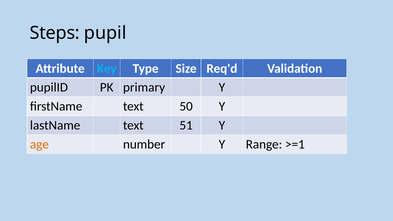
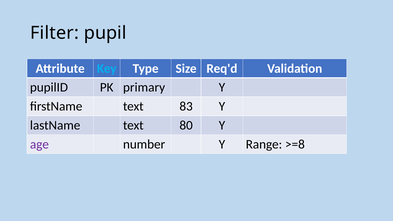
Steps: Steps -> Filter
50: 50 -> 83
51: 51 -> 80
age colour: orange -> purple
>=1: >=1 -> >=8
